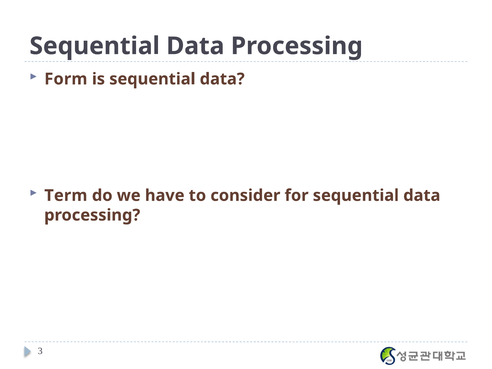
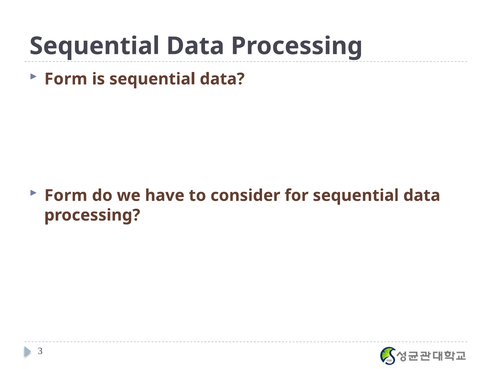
Term at (66, 195): Term -> Form
